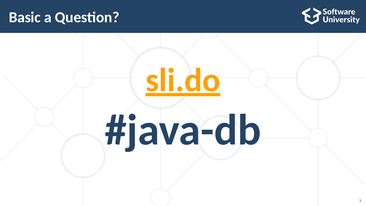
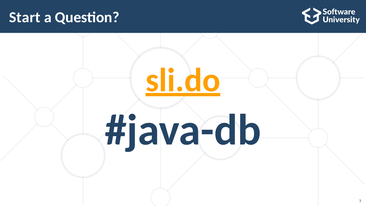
Basic: Basic -> Start
